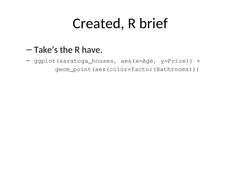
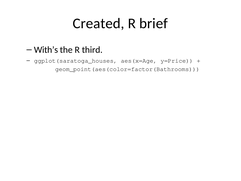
Take’s: Take’s -> With’s
have: have -> third
